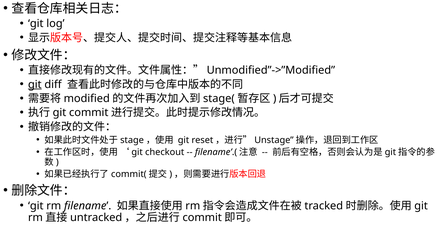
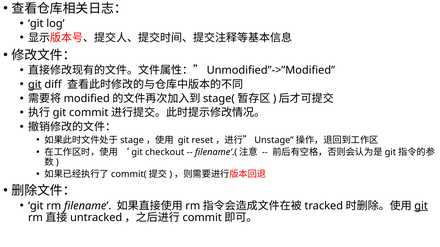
git at (421, 206) underline: none -> present
